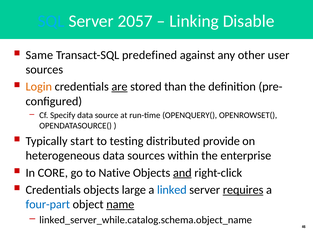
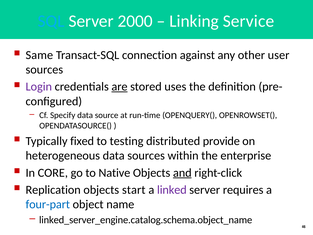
2057: 2057 -> 2000
Disable: Disable -> Service
predefined: predefined -> connection
Login colour: orange -> purple
than: than -> uses
start: start -> fixed
Credentials at (53, 190): Credentials -> Replication
large: large -> start
linked colour: blue -> purple
requires underline: present -> none
name underline: present -> none
linked_server_while.catalog.schema.object_name: linked_server_while.catalog.schema.object_name -> linked_server_engine.catalog.schema.object_name
